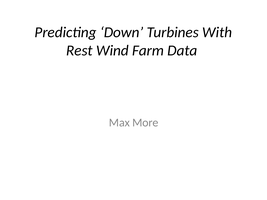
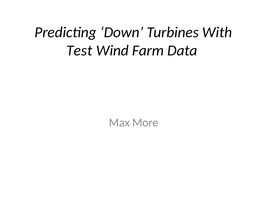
Rest: Rest -> Test
